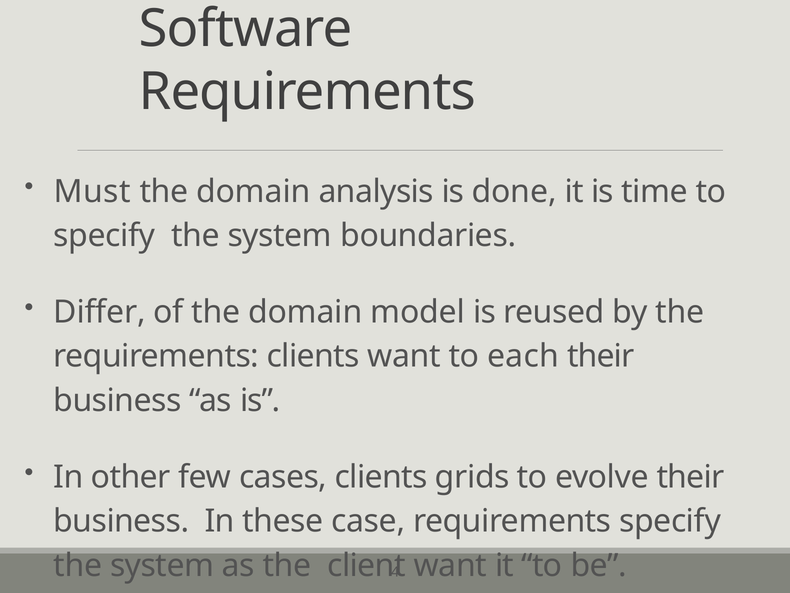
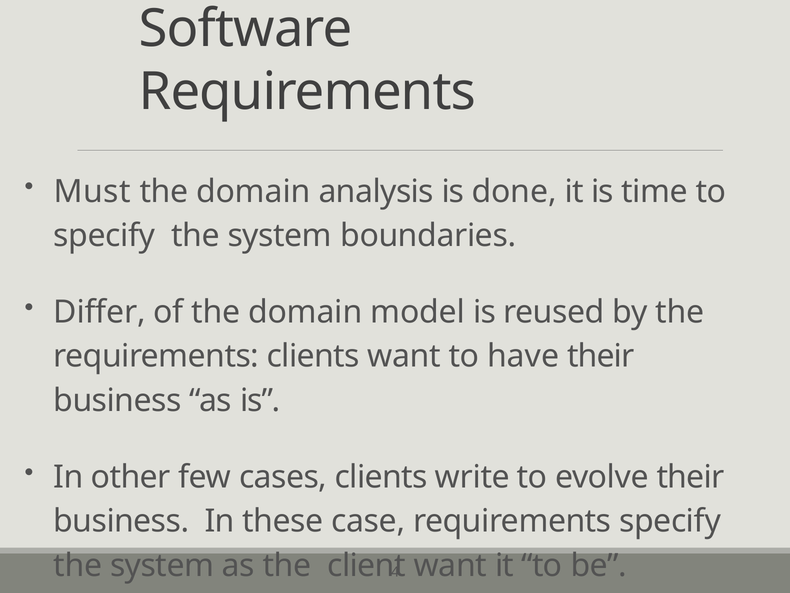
each: each -> have
grids: grids -> write
